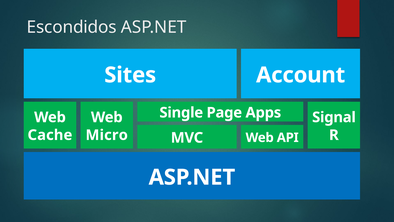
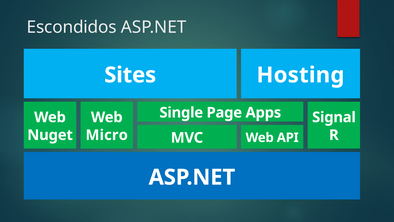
Account: Account -> Hosting
Cache: Cache -> Nuget
